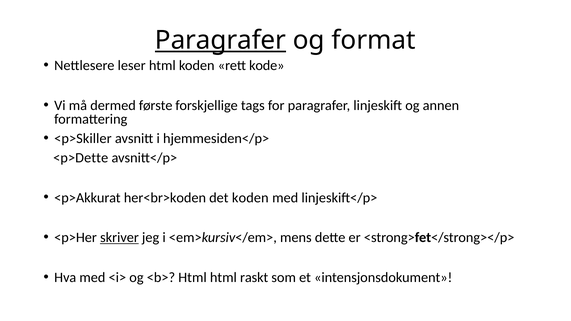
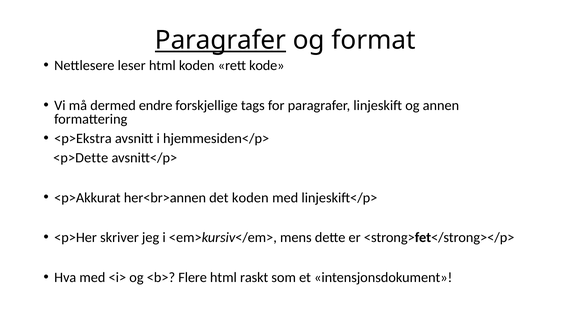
første: første -> endre
<p>Skiller: <p>Skiller -> <p>Ekstra
her<br>koden: her<br>koden -> her<br>annen
skriver underline: present -> none
<b> Html: Html -> Flere
